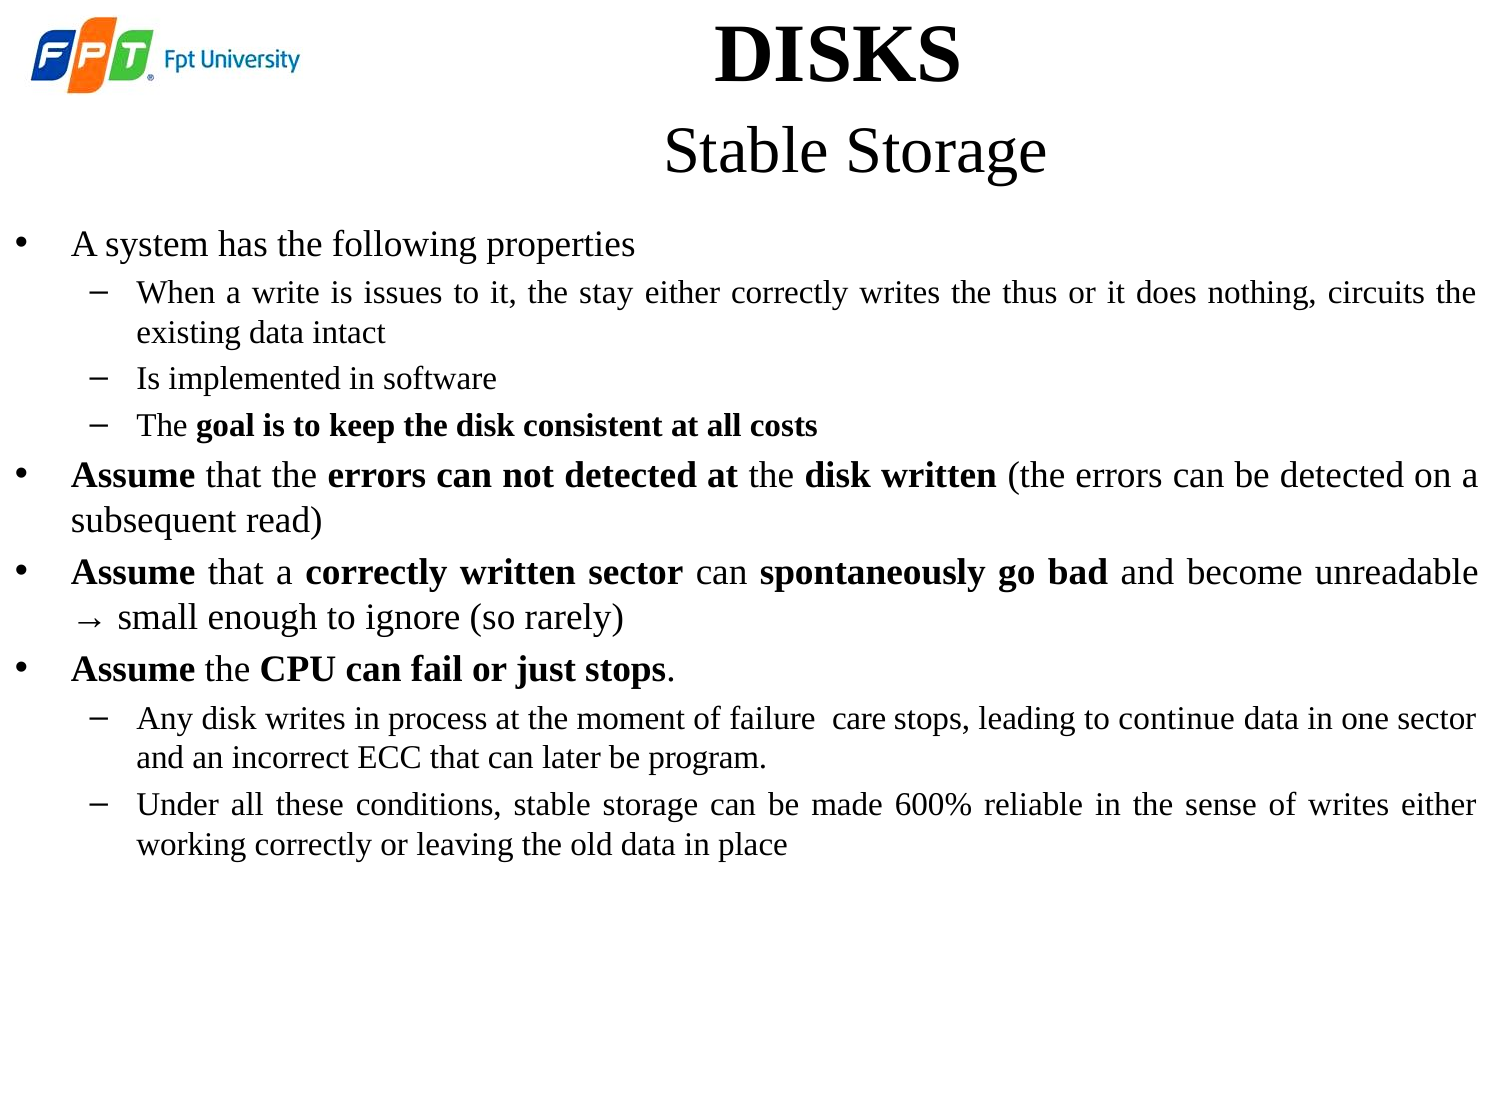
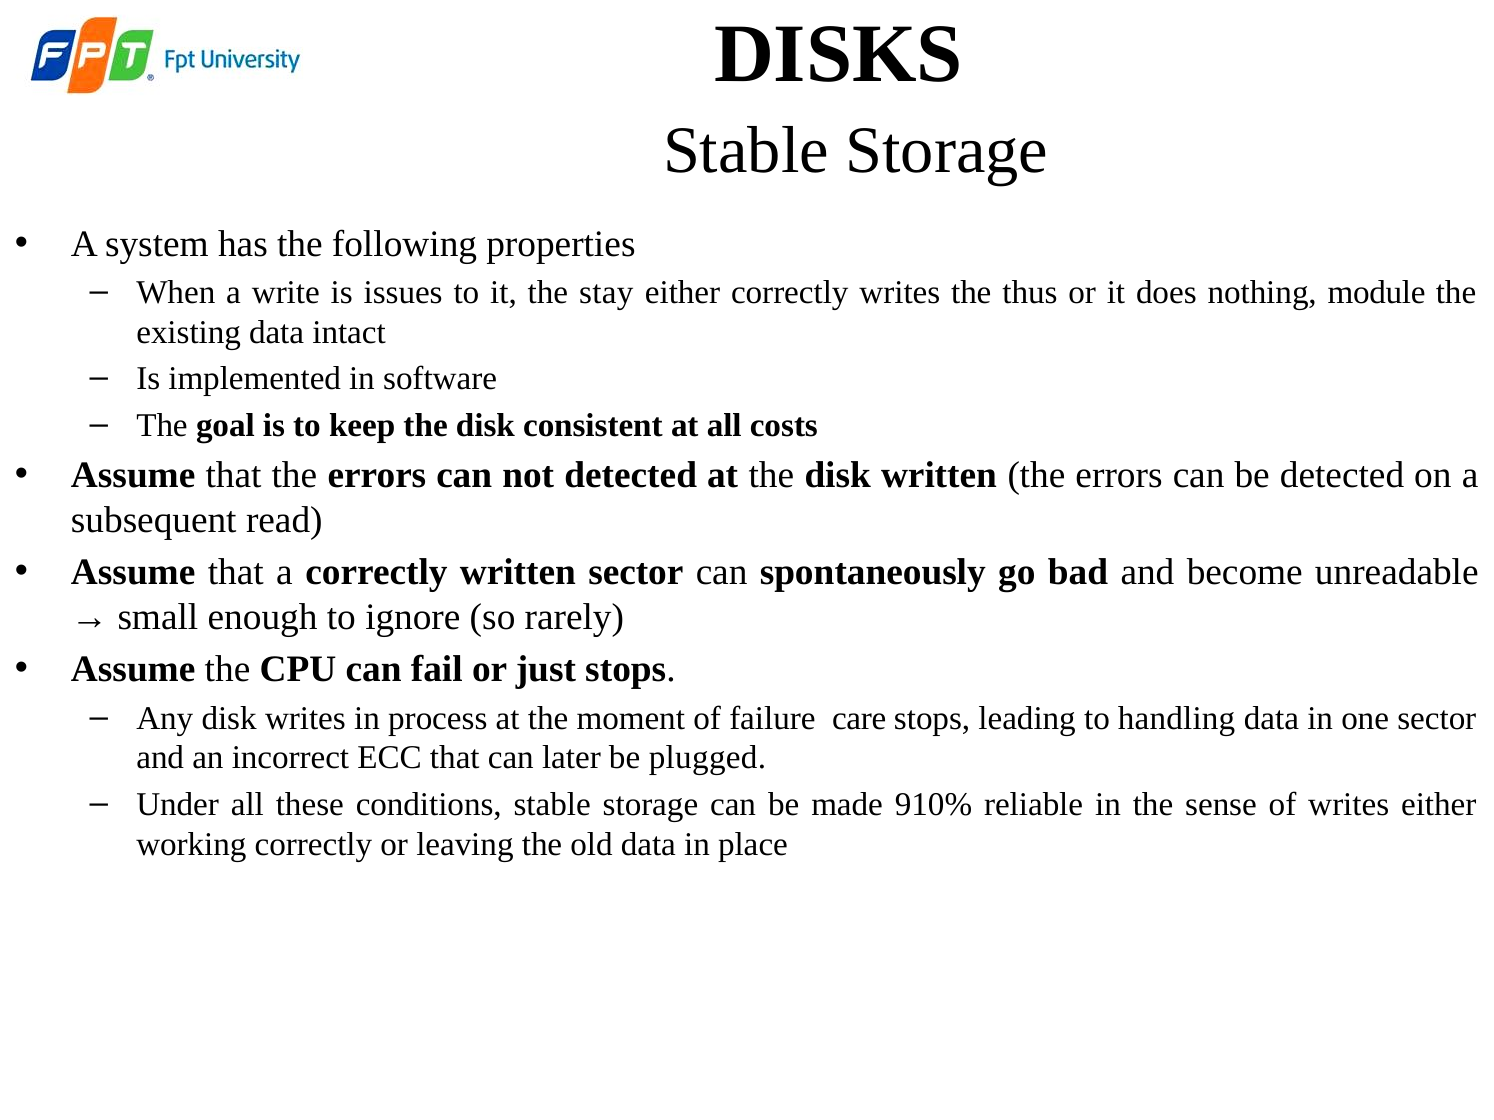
circuits: circuits -> module
continue: continue -> handling
program: program -> plugged
600%: 600% -> 910%
